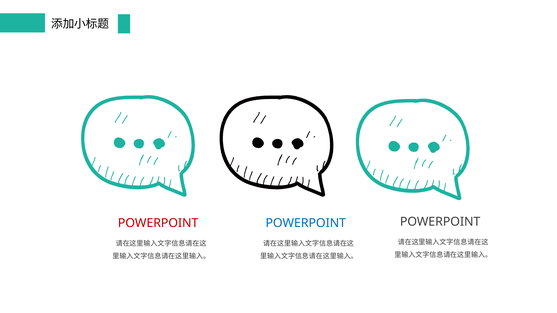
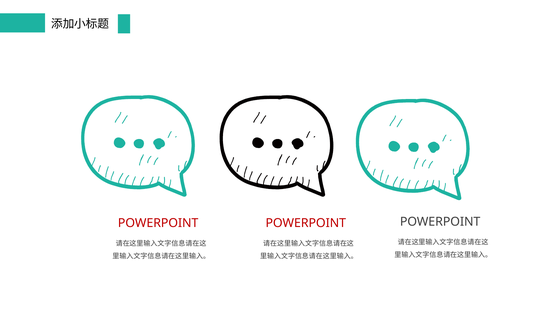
POWERPOINT at (306, 223) colour: blue -> red
